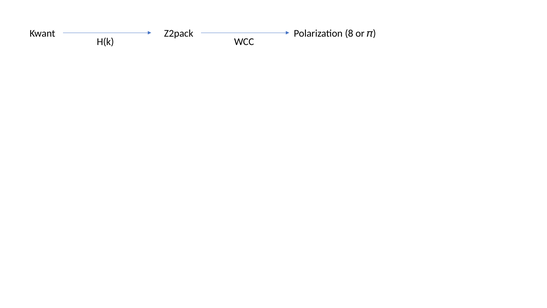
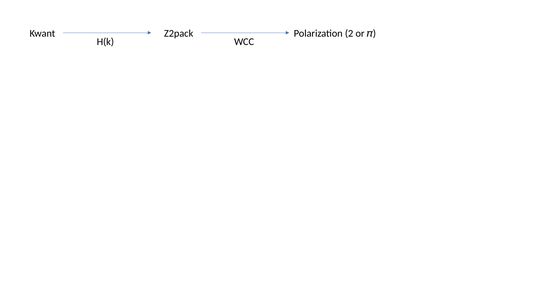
8: 8 -> 2
